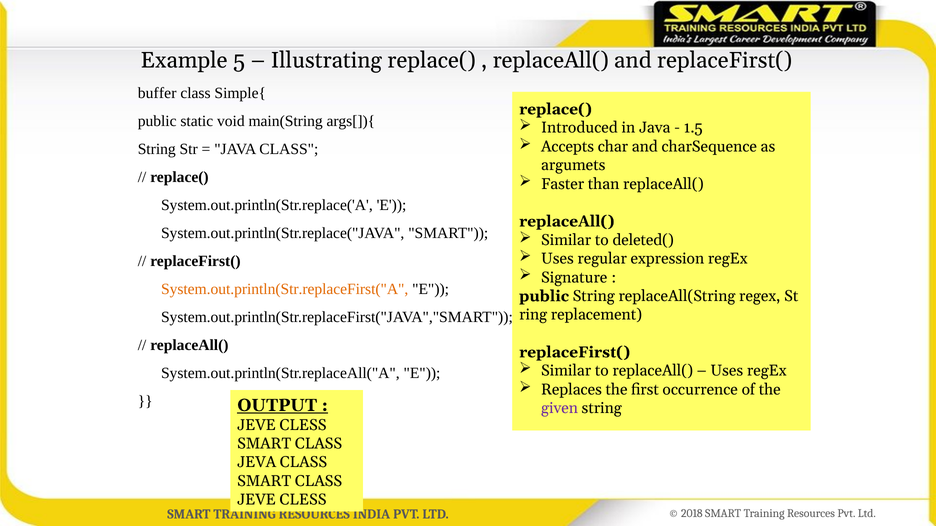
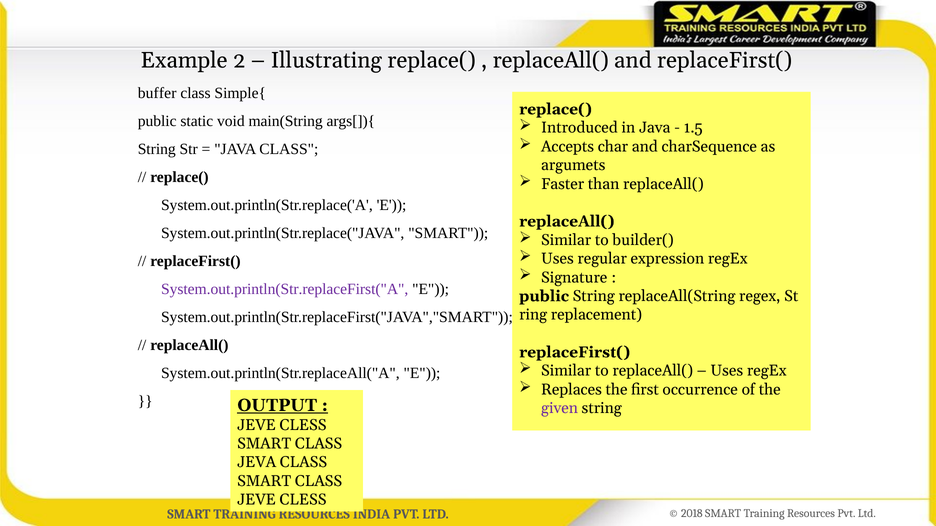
5: 5 -> 2
deleted(: deleted( -> builder(
System.out.println(Str.replaceFirst("A colour: orange -> purple
